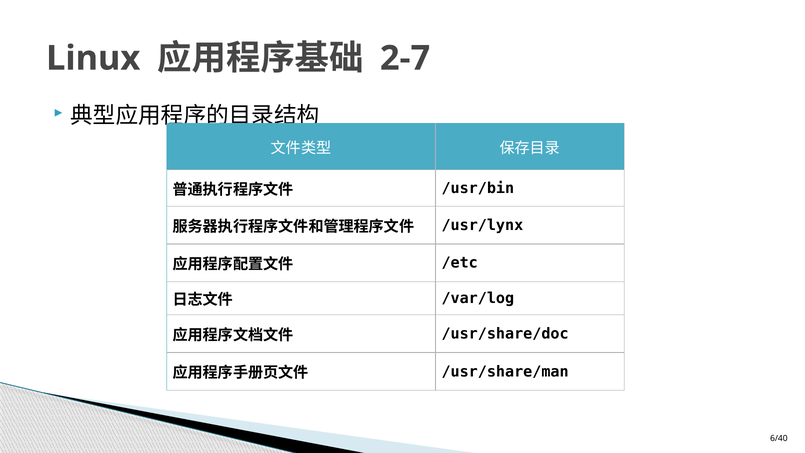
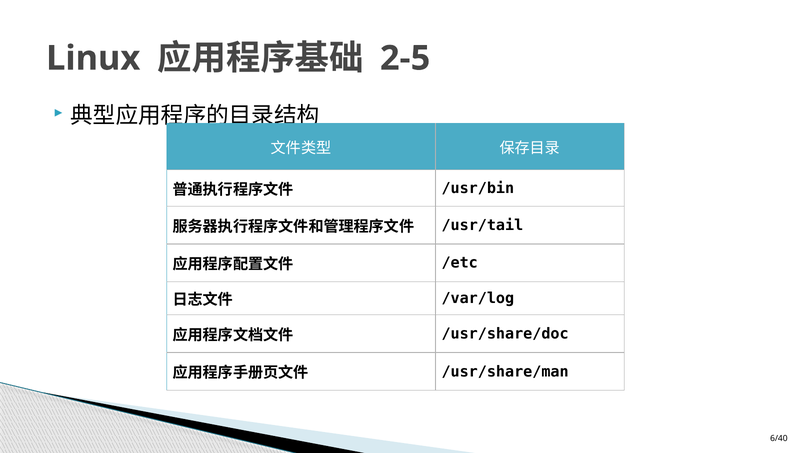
2-7: 2-7 -> 2-5
/usr/lynx: /usr/lynx -> /usr/tail
